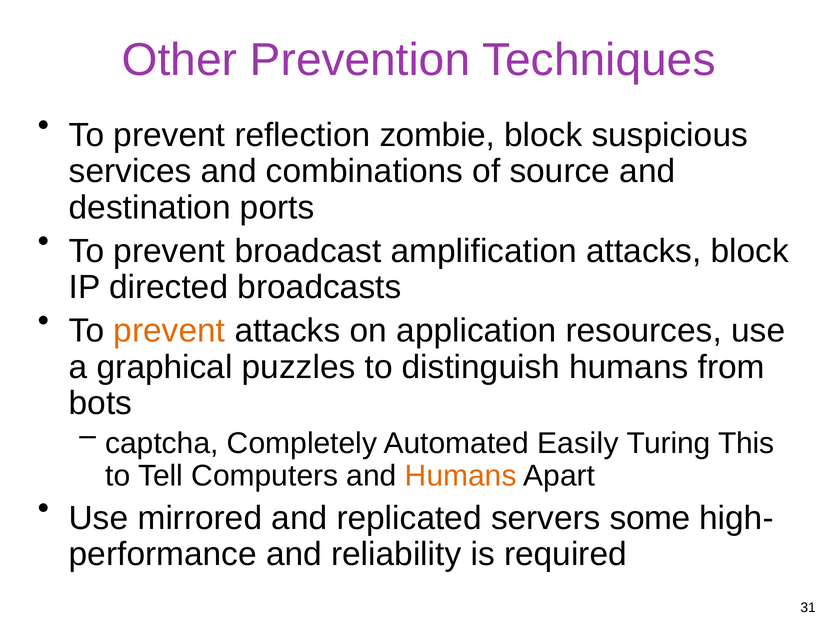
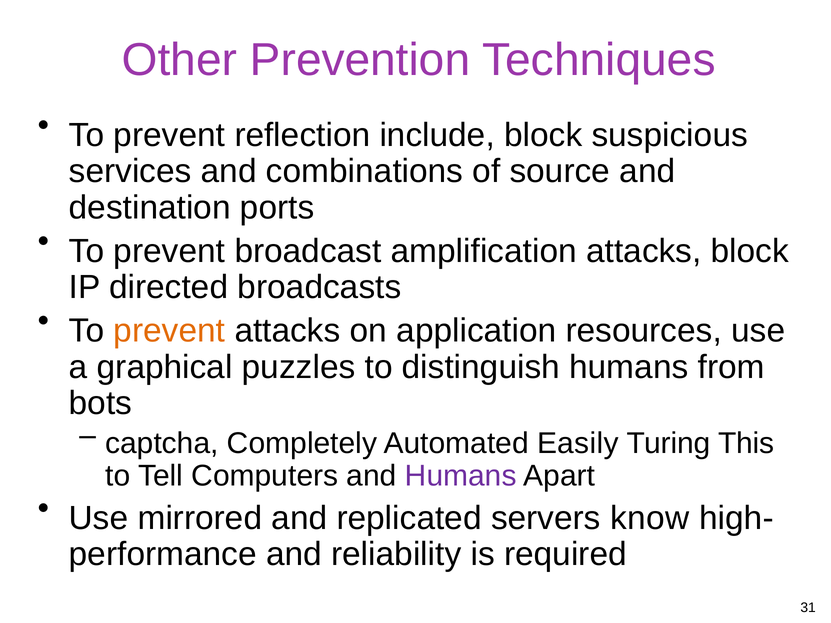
zombie: zombie -> include
Humans at (461, 476) colour: orange -> purple
some: some -> know
